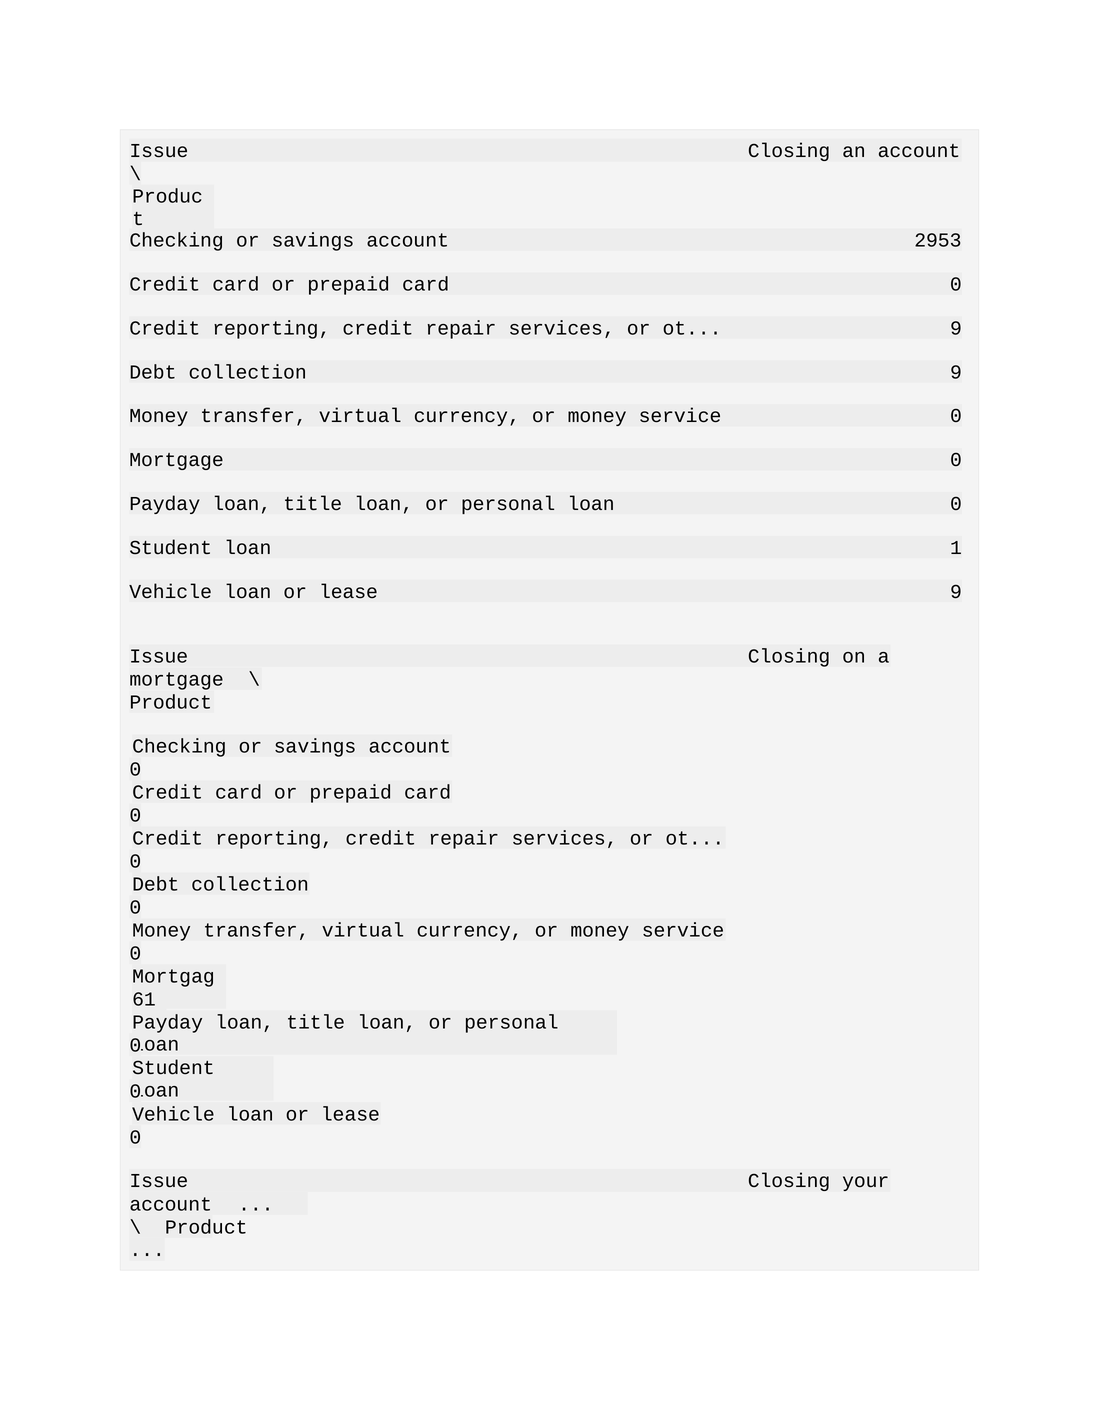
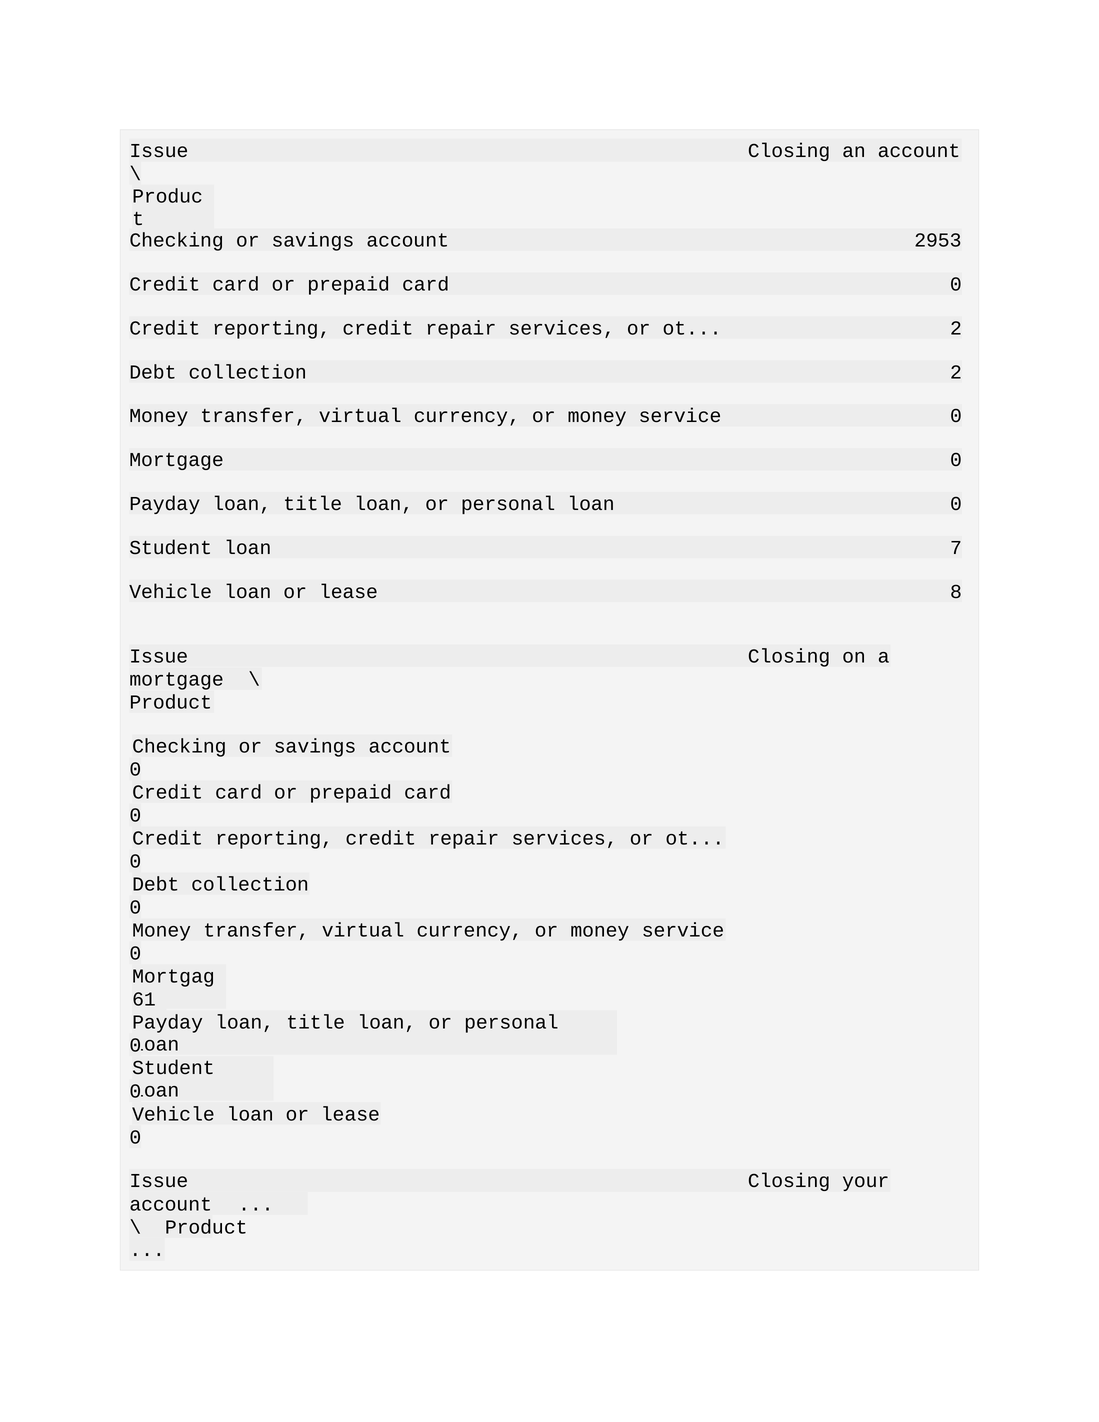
ot 9: 9 -> 2
collection 9: 9 -> 2
1: 1 -> 7
lease 9: 9 -> 8
